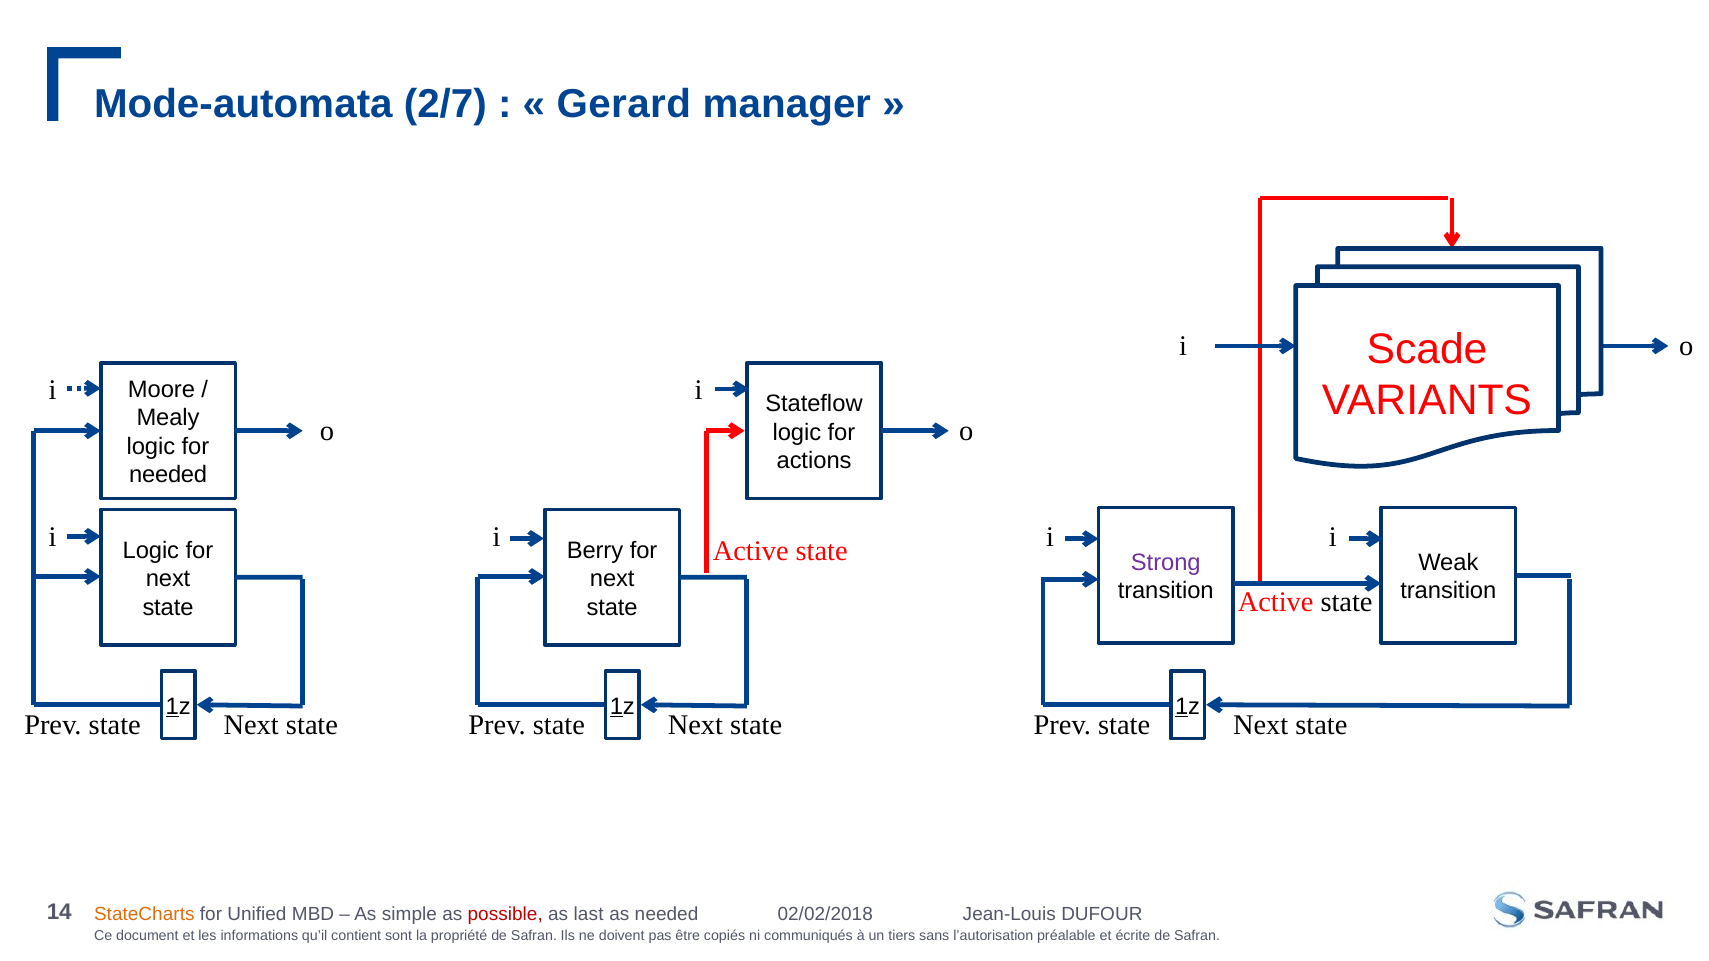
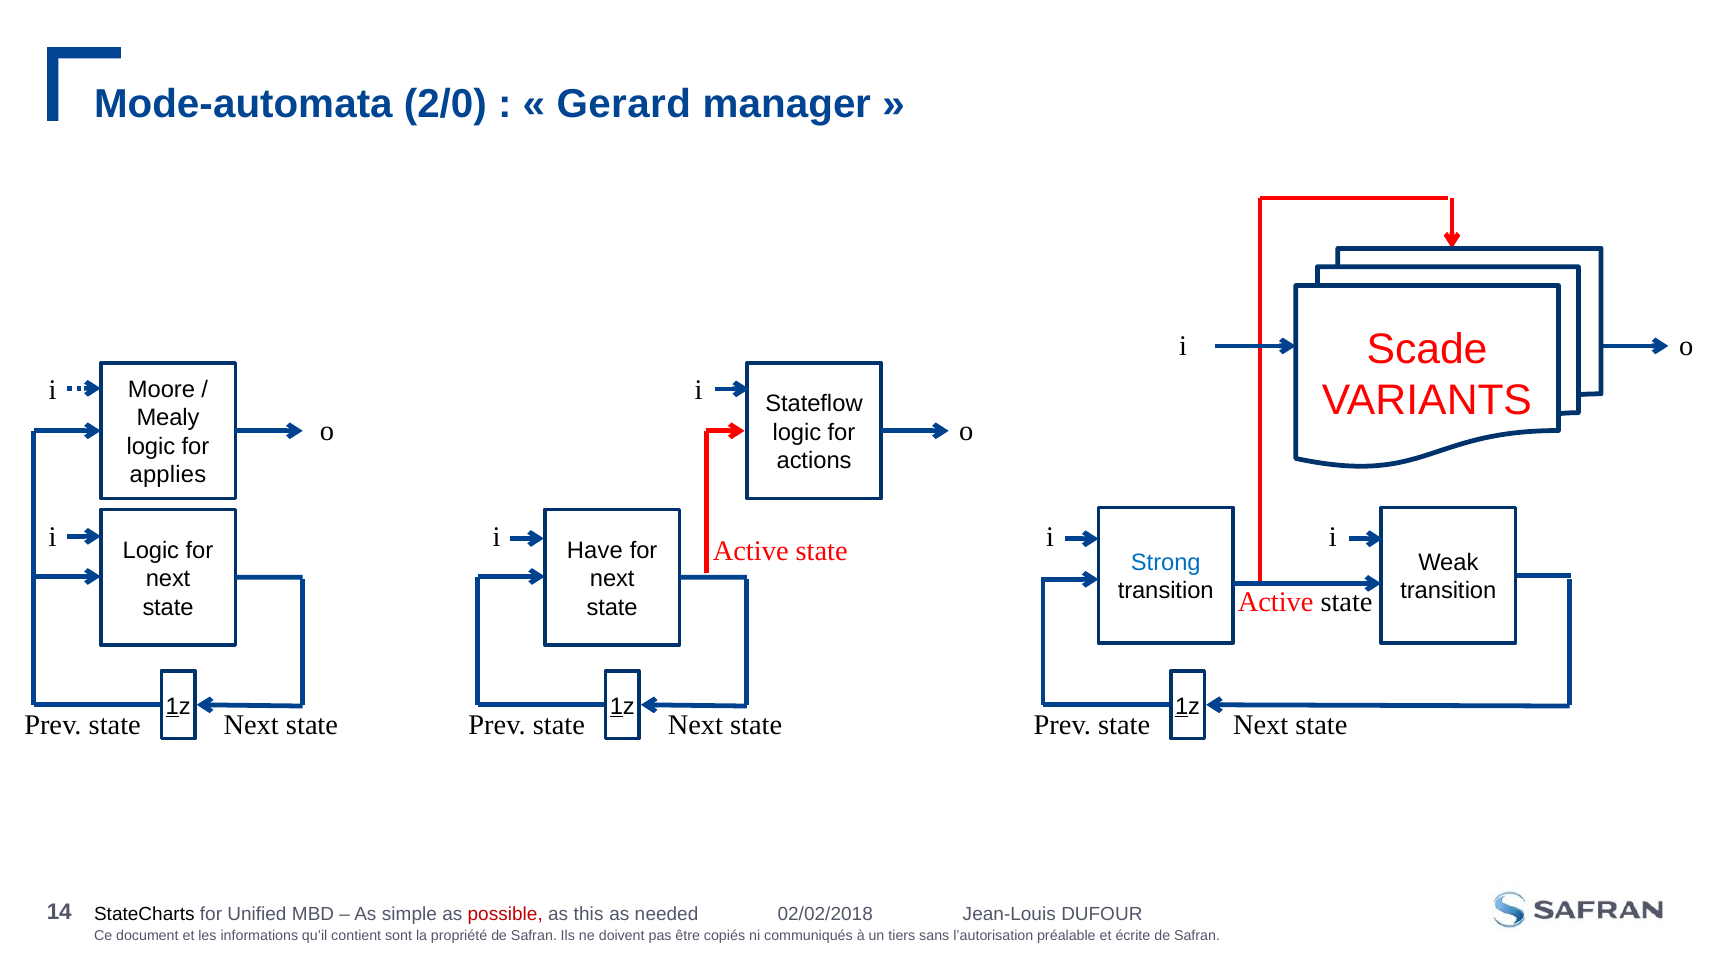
2/7: 2/7 -> 2/0
needed at (168, 475): needed -> applies
Berry: Berry -> Have
Strong colour: purple -> blue
StateCharts colour: orange -> black
last: last -> this
